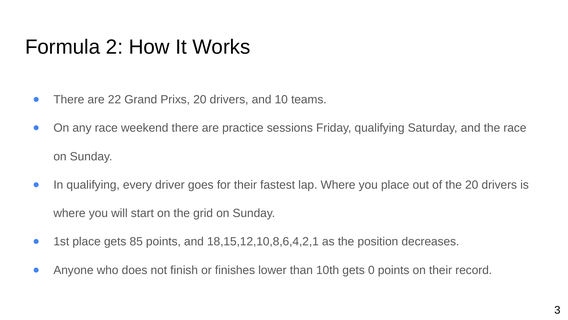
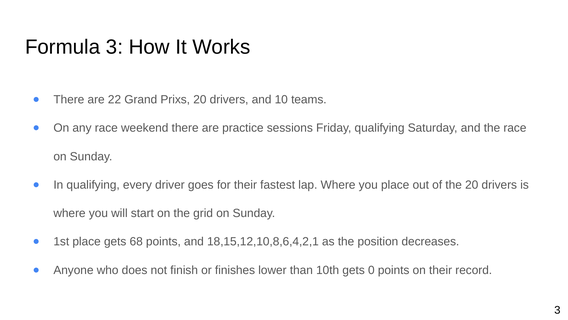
Formula 2: 2 -> 3
85: 85 -> 68
